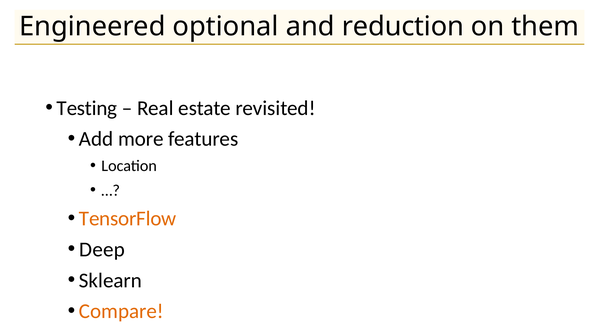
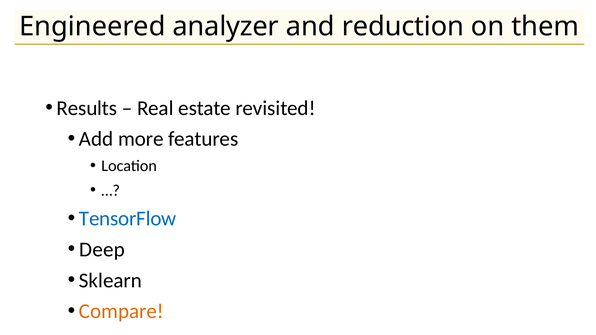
optional: optional -> analyzer
Testing: Testing -> Results
TensorFlow colour: orange -> blue
